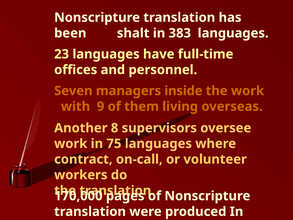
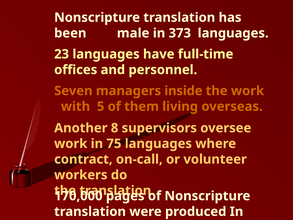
shalt: shalt -> male
383: 383 -> 373
9: 9 -> 5
